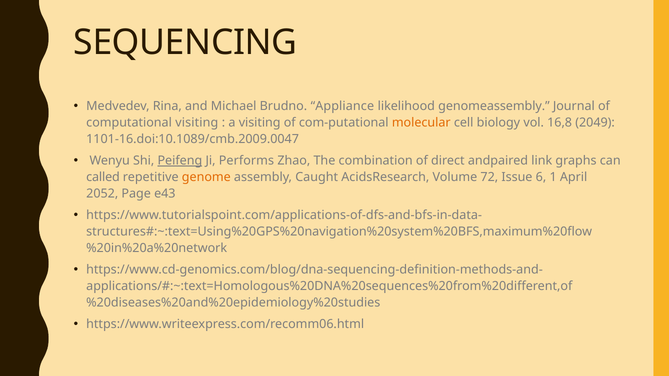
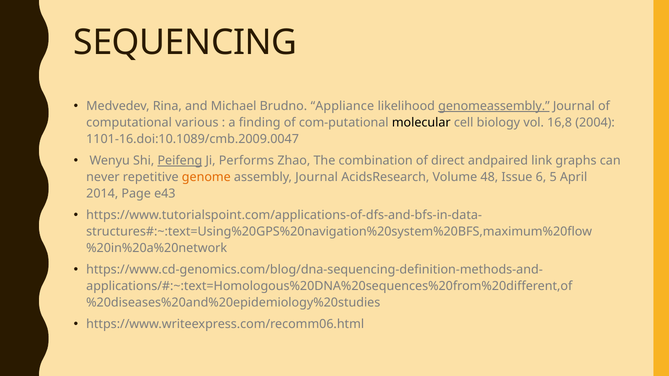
genomeassembly underline: none -> present
computational visiting: visiting -> various
a visiting: visiting -> finding
molecular colour: orange -> black
2049: 2049 -> 2004
called: called -> never
assembly Caught: Caught -> Journal
72: 72 -> 48
1: 1 -> 5
2052: 2052 -> 2014
